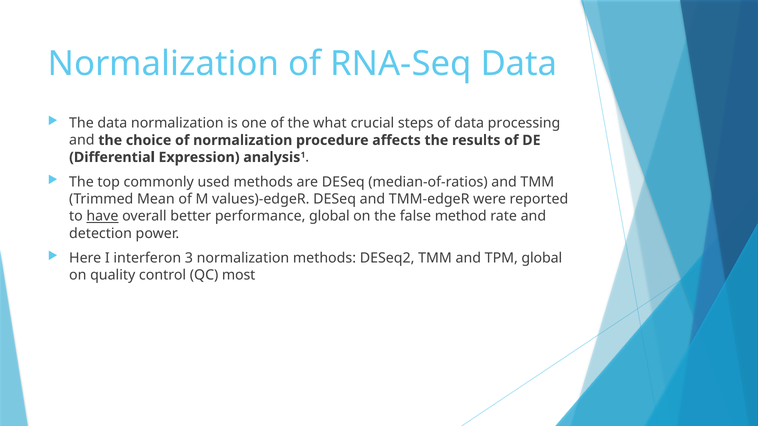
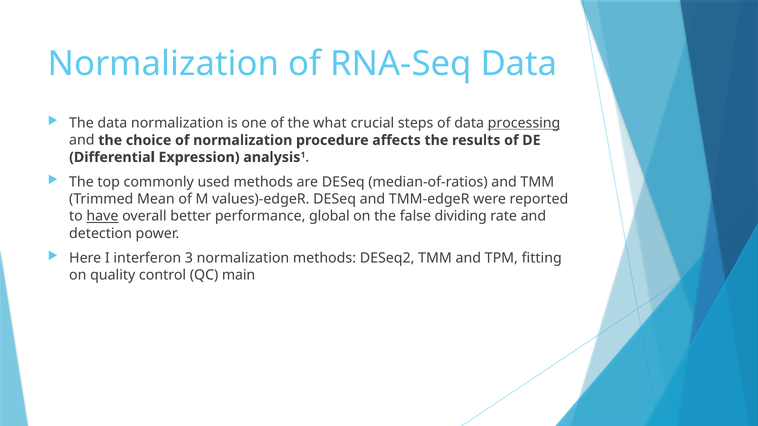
processing underline: none -> present
method: method -> dividing
TPM global: global -> fitting
most: most -> main
